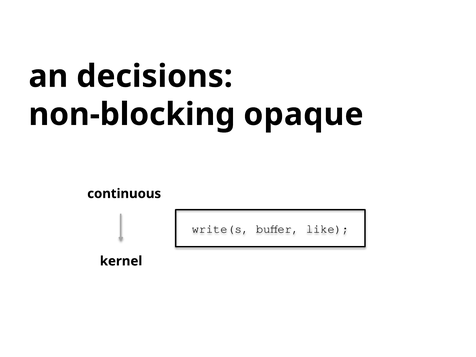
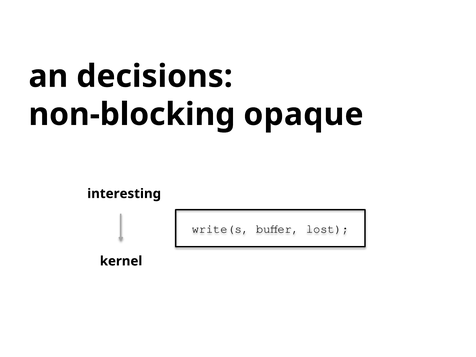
continuous: continuous -> interesting
like: like -> lost
